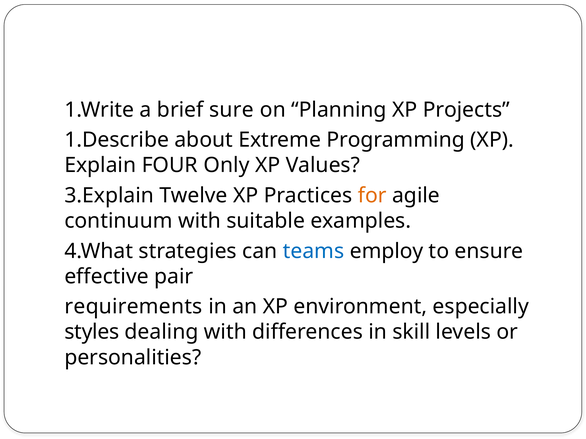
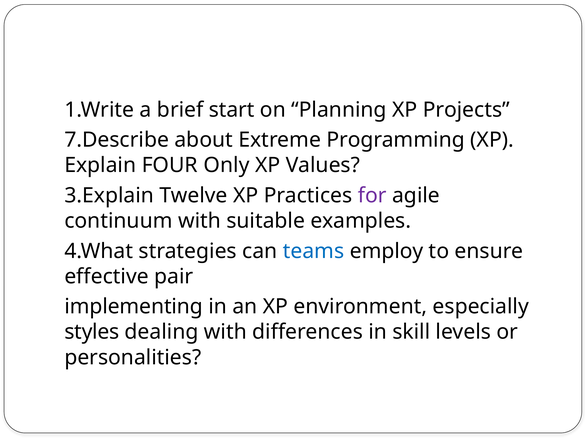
sure: sure -> start
1.Describe: 1.Describe -> 7.Describe
for colour: orange -> purple
requirements: requirements -> implementing
